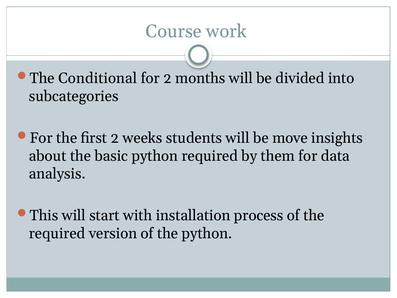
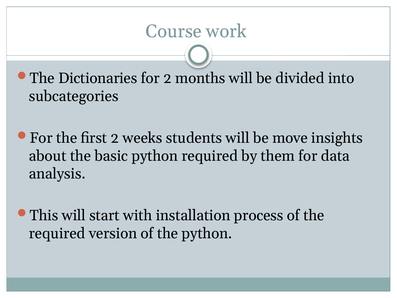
Conditional: Conditional -> Dictionaries
